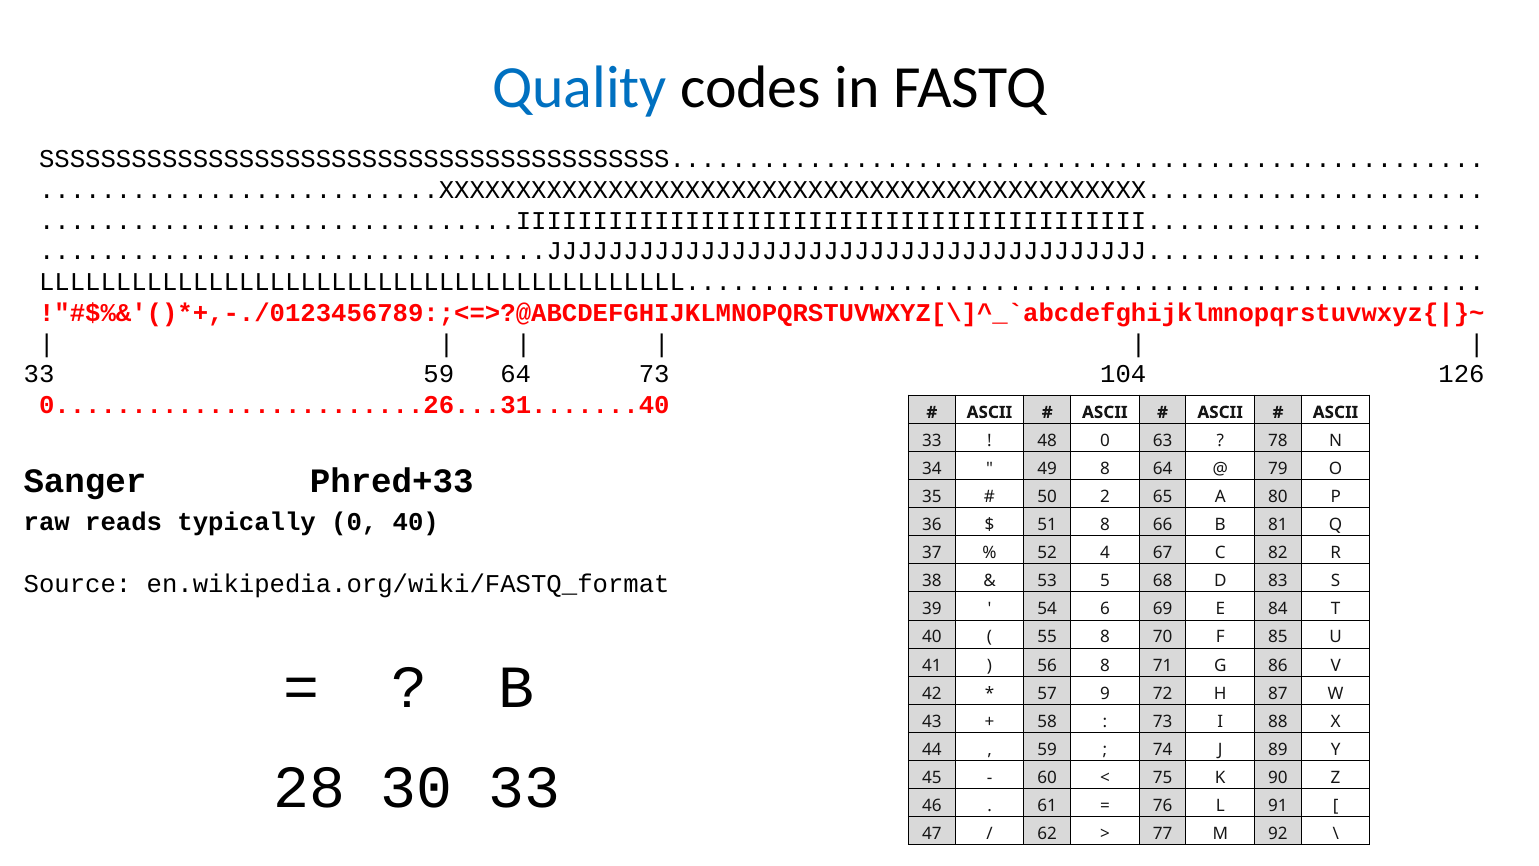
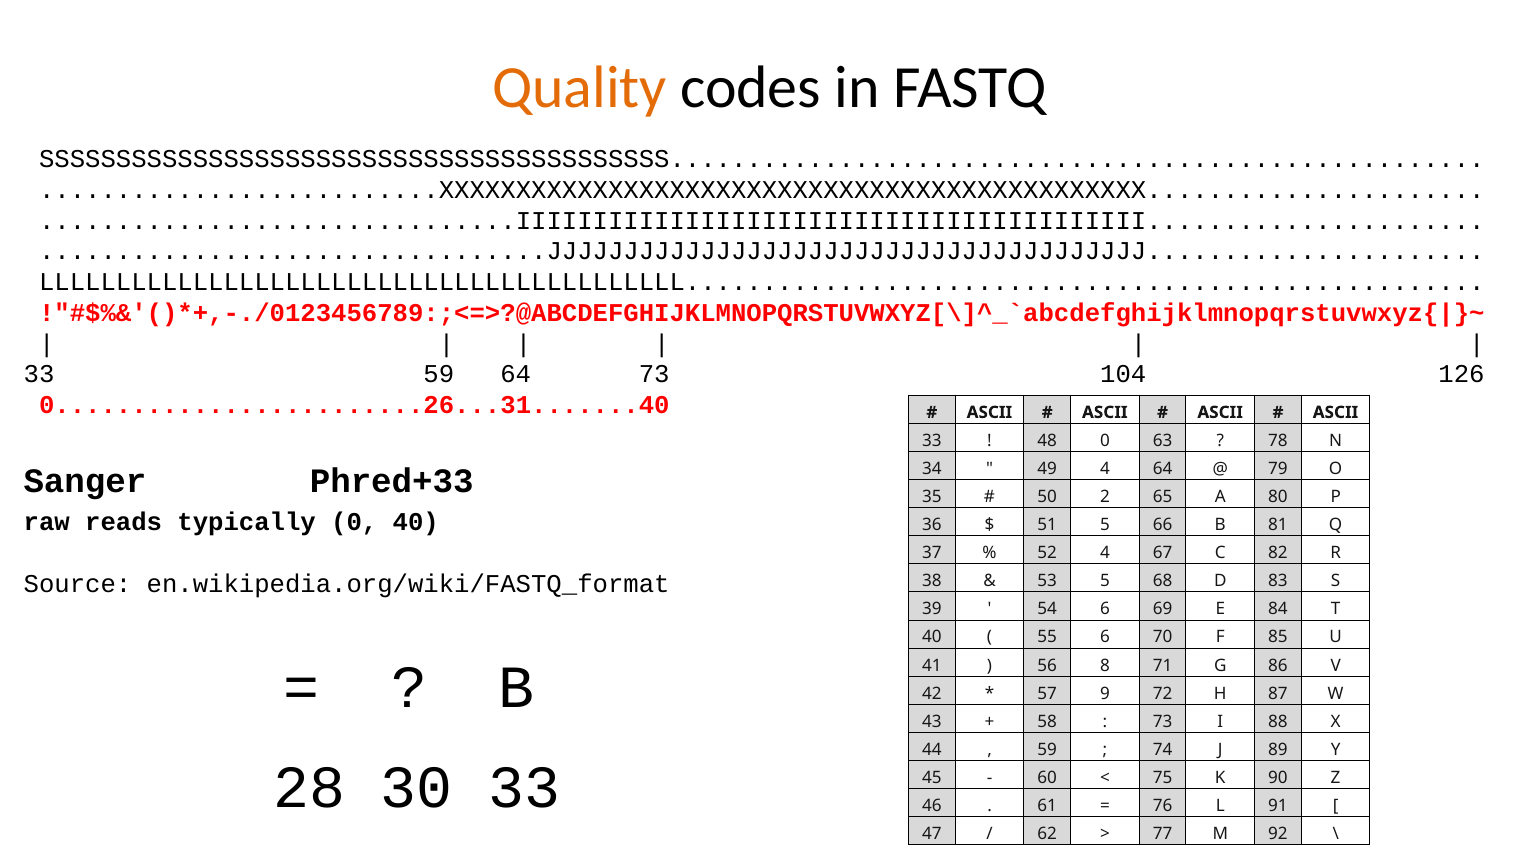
Quality colour: blue -> orange
49 8: 8 -> 4
51 8: 8 -> 5
55 8: 8 -> 6
